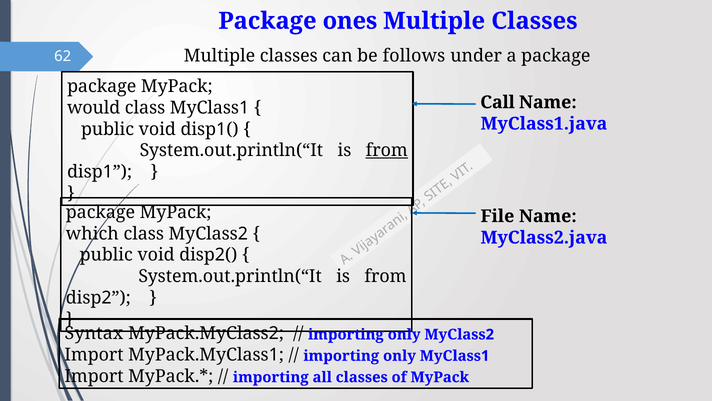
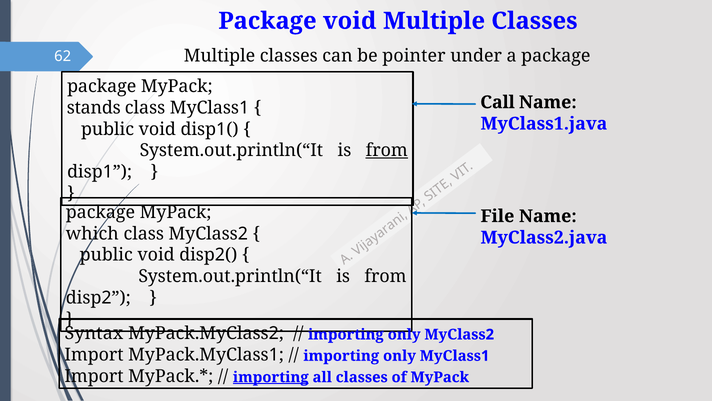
Package ones: ones -> void
follows: follows -> pointer
would: would -> stands
importing at (271, 377) underline: none -> present
